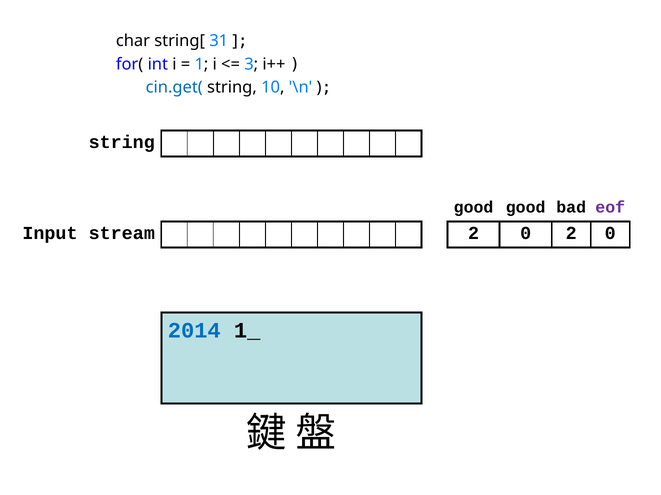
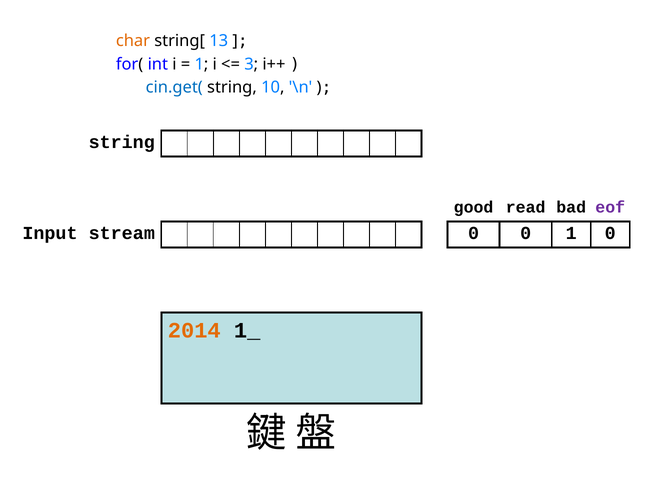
char colour: black -> orange
31: 31 -> 13
good good: good -> read
stream 2: 2 -> 0
0 2: 2 -> 1
2014 colour: blue -> orange
